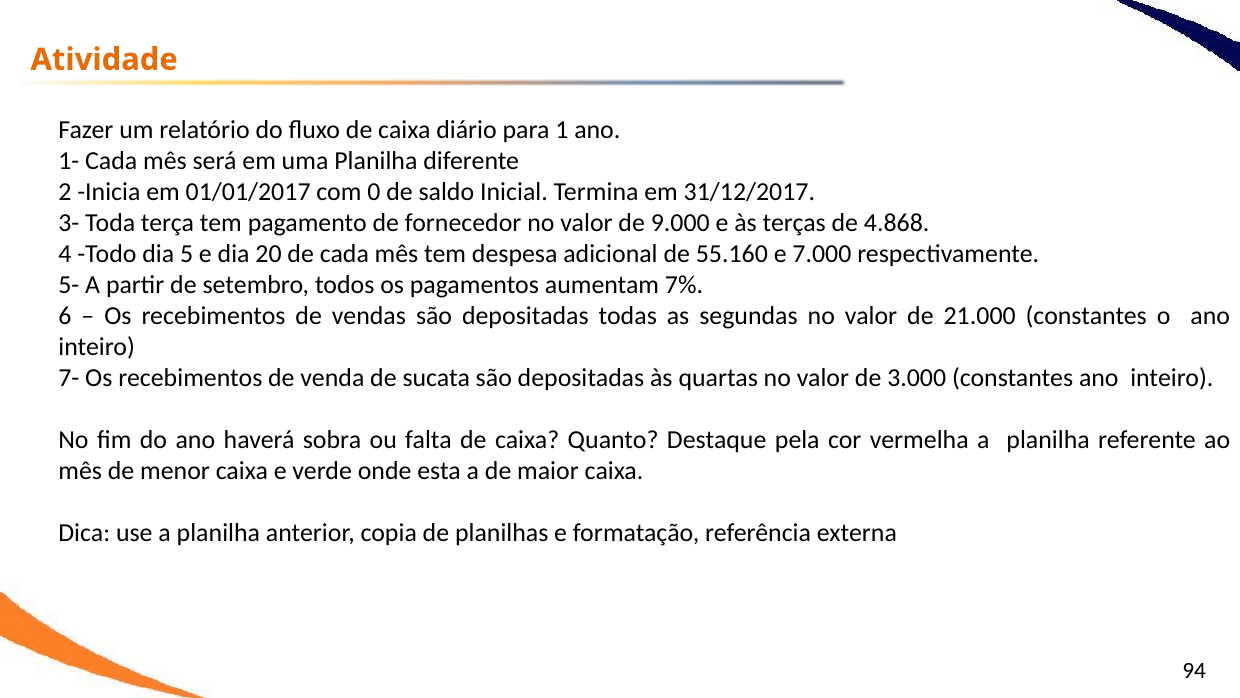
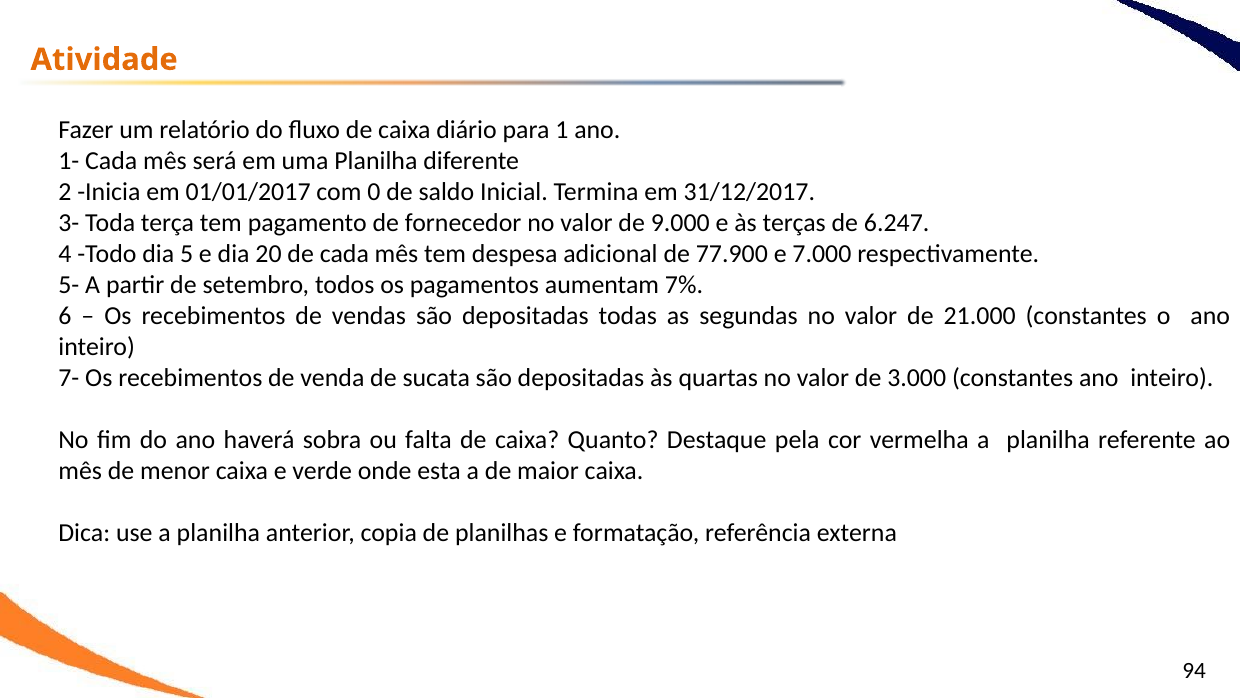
4.868: 4.868 -> 6.247
55.160: 55.160 -> 77.900
